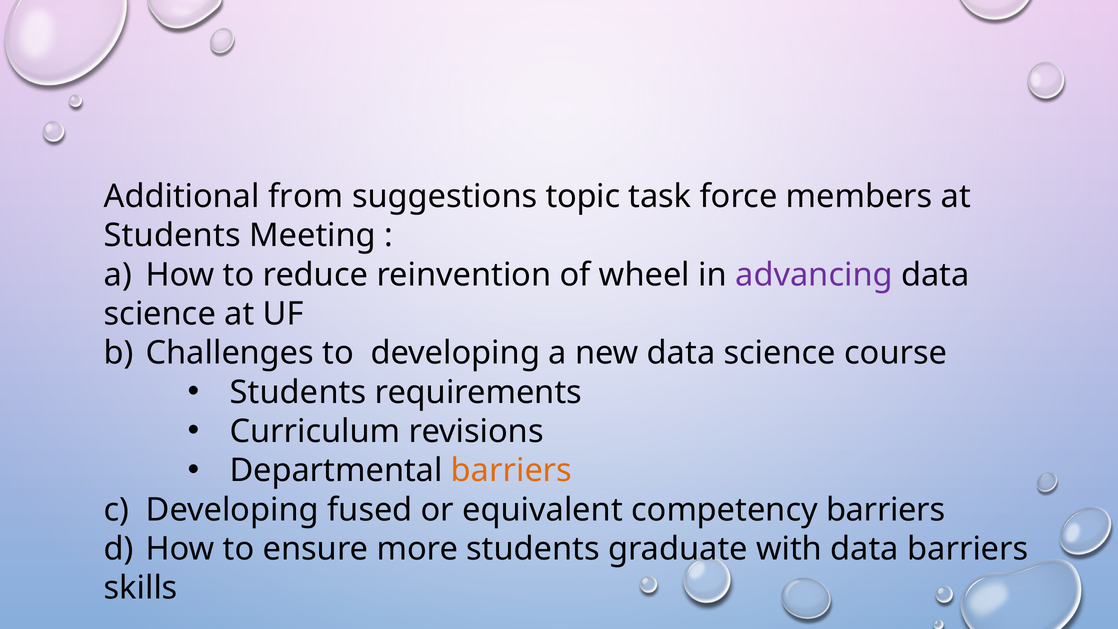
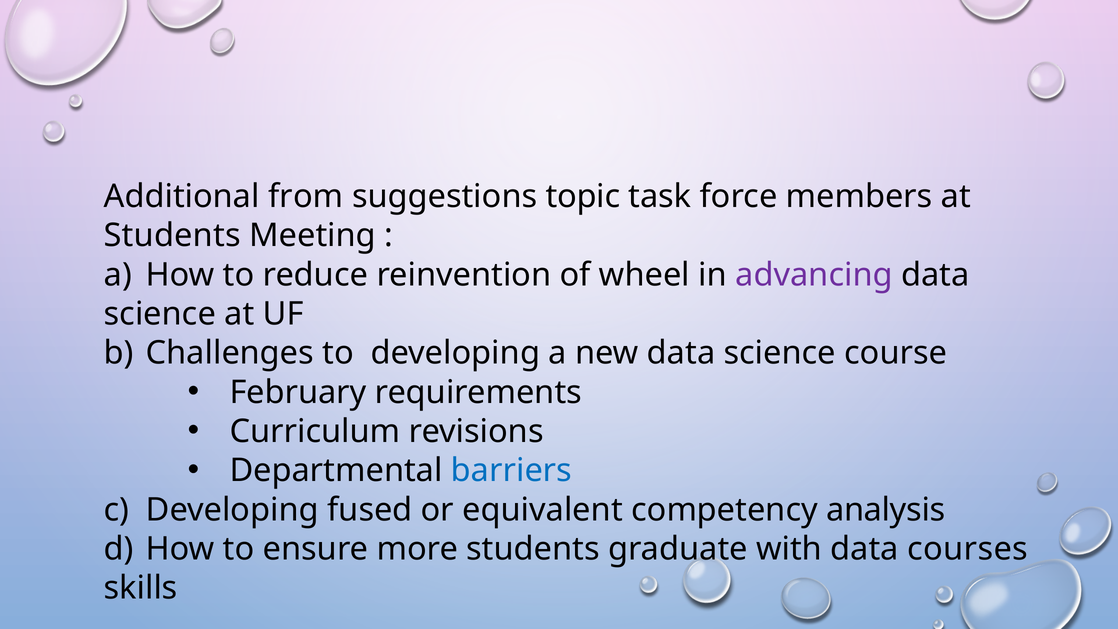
Students at (298, 392): Students -> February
barriers at (511, 471) colour: orange -> blue
competency barriers: barriers -> analysis
data barriers: barriers -> courses
